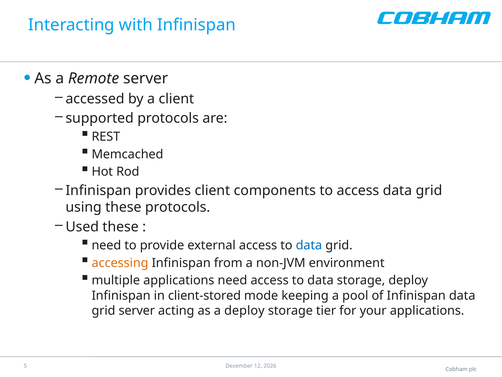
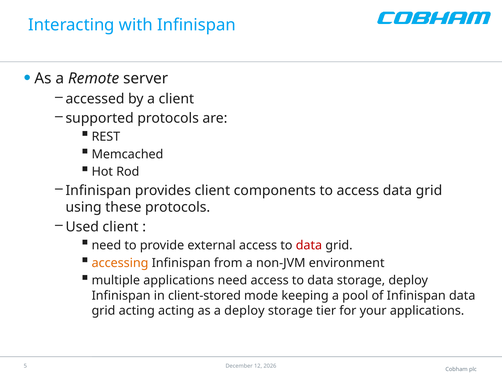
Used these: these -> client
data at (309, 245) colour: blue -> red
grid server: server -> acting
